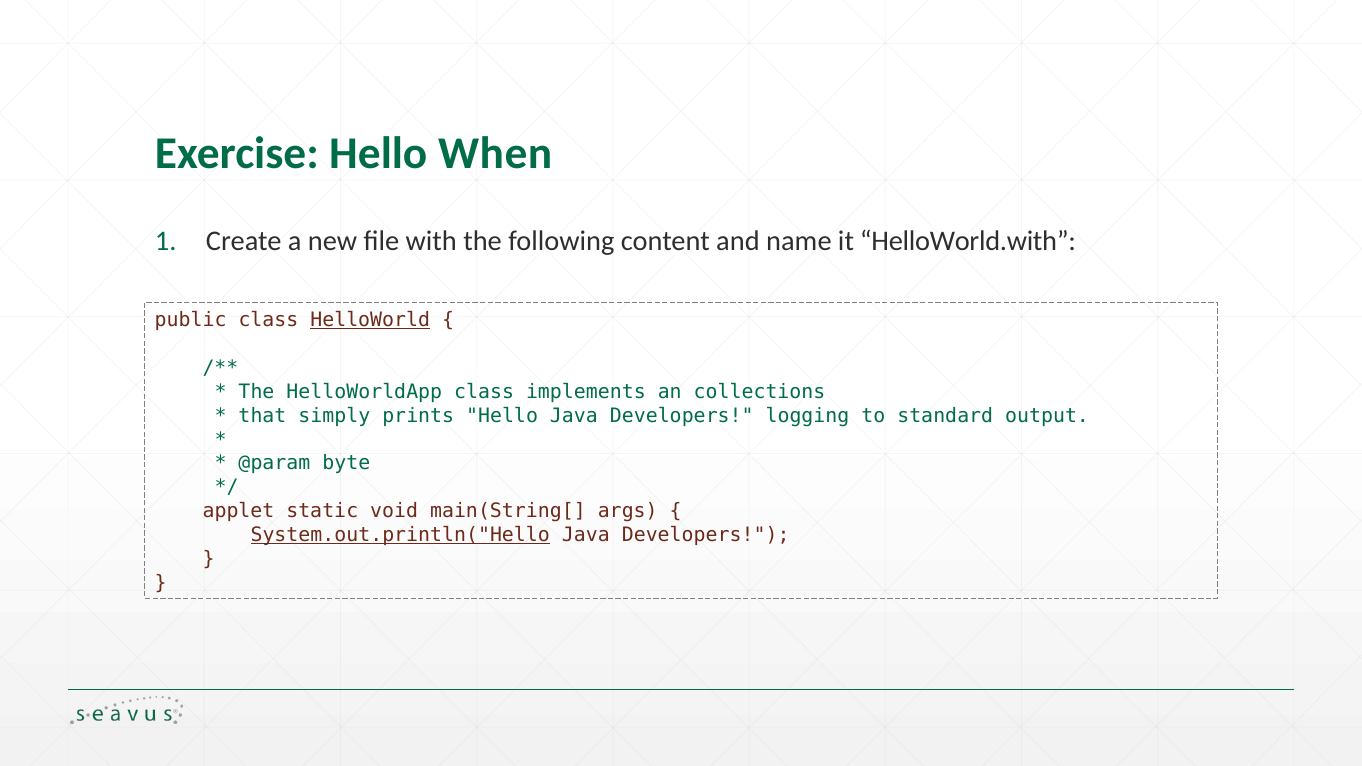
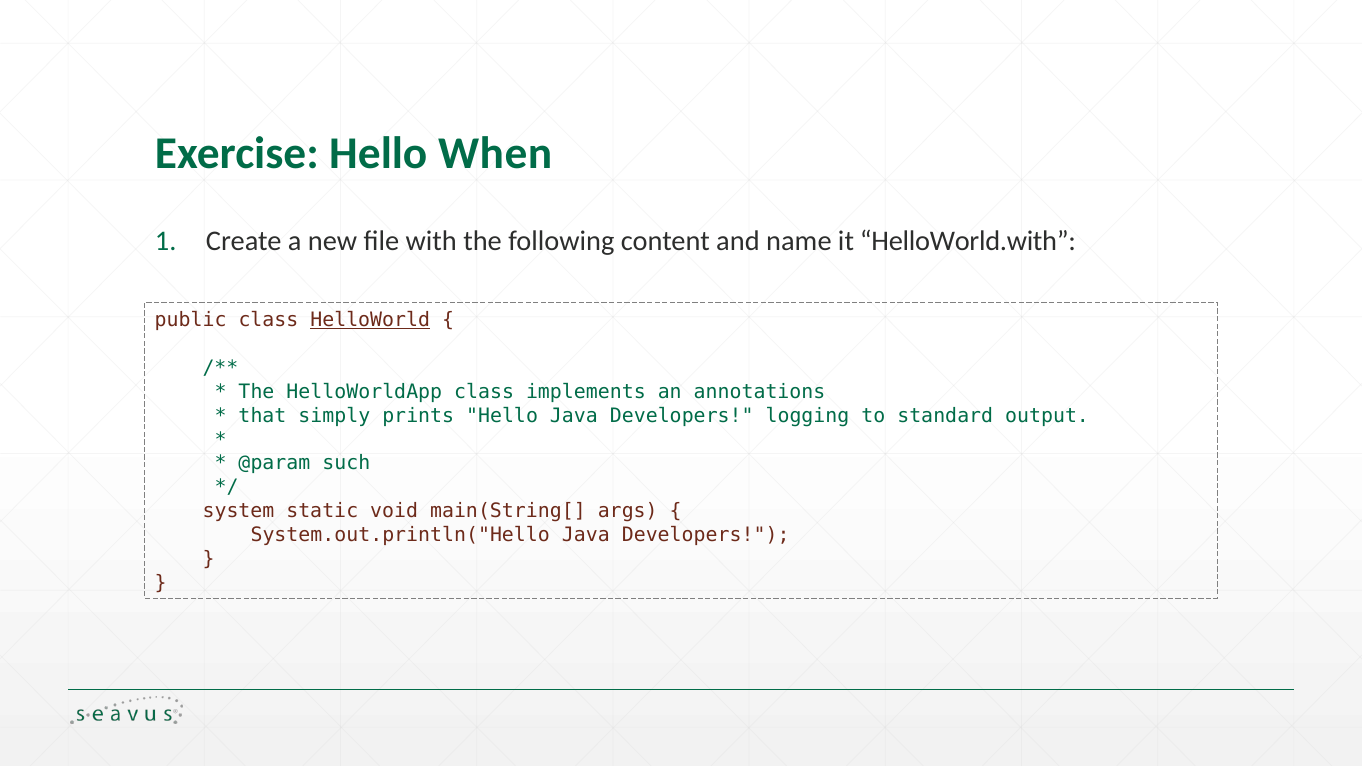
collections: collections -> annotations
byte: byte -> such
applet: applet -> system
System.out.println("Hello underline: present -> none
